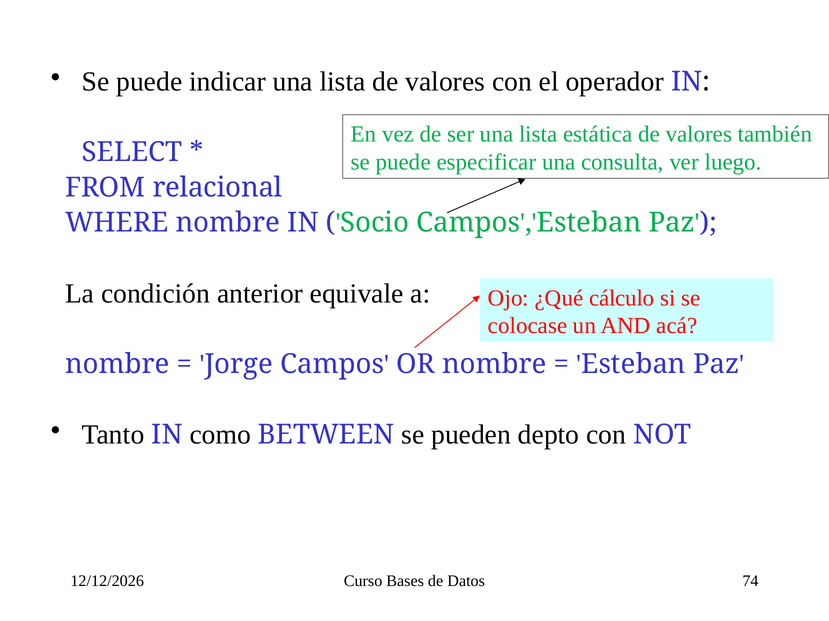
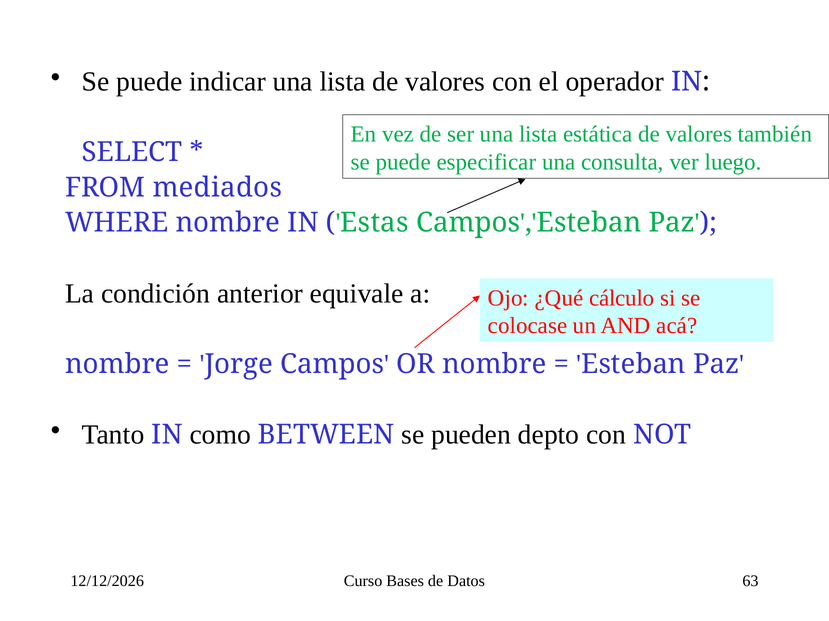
relacional: relacional -> mediados
Socio: Socio -> Estas
74: 74 -> 63
